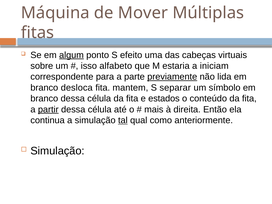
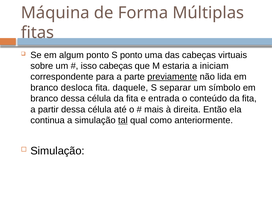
Mover: Mover -> Forma
algum underline: present -> none
S efeito: efeito -> ponto
isso alfabeto: alfabeto -> cabeças
mantem: mantem -> daquele
estados: estados -> entrada
partir underline: present -> none
